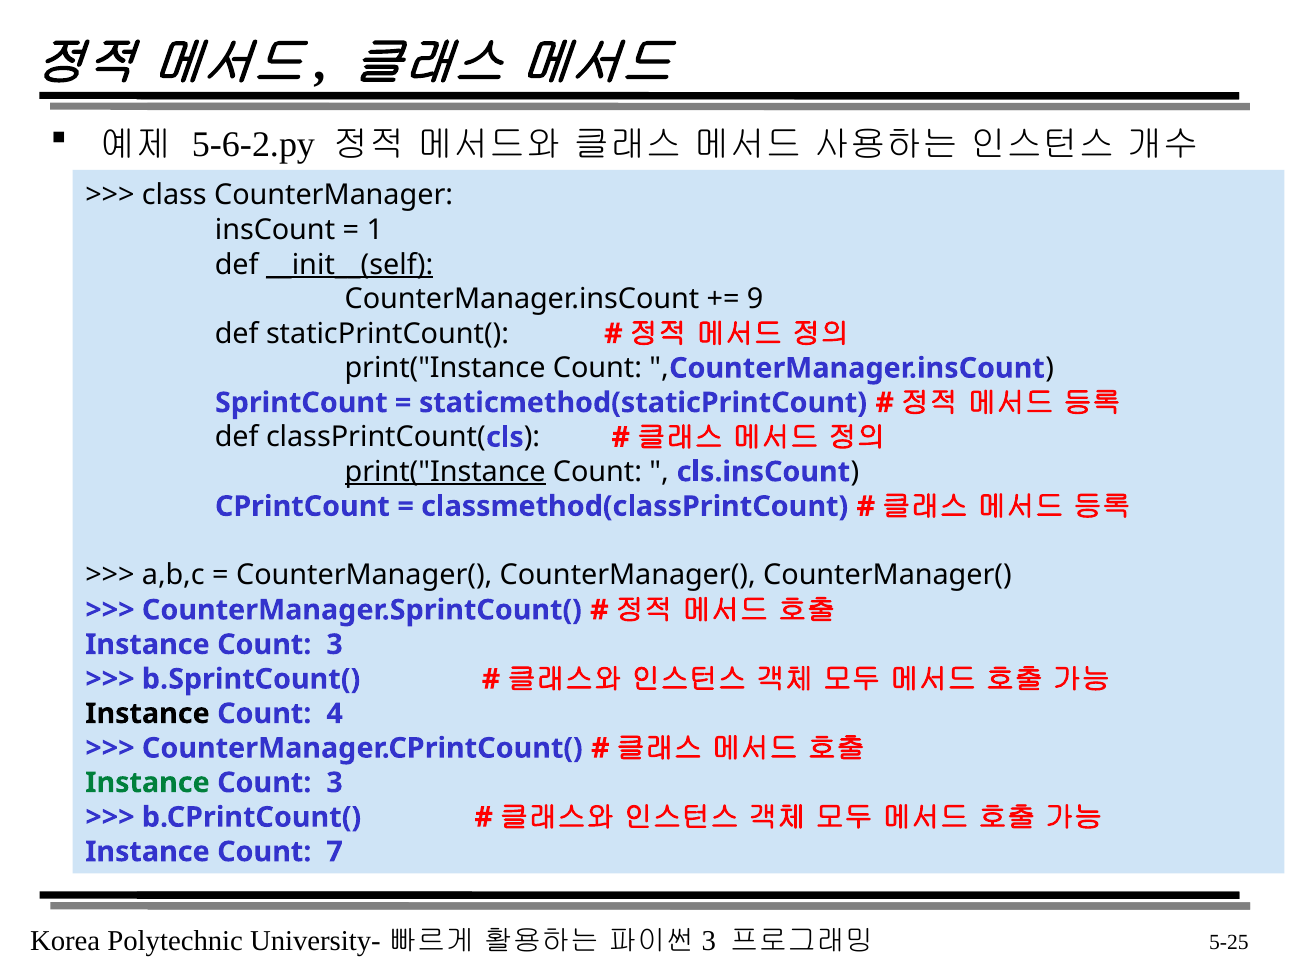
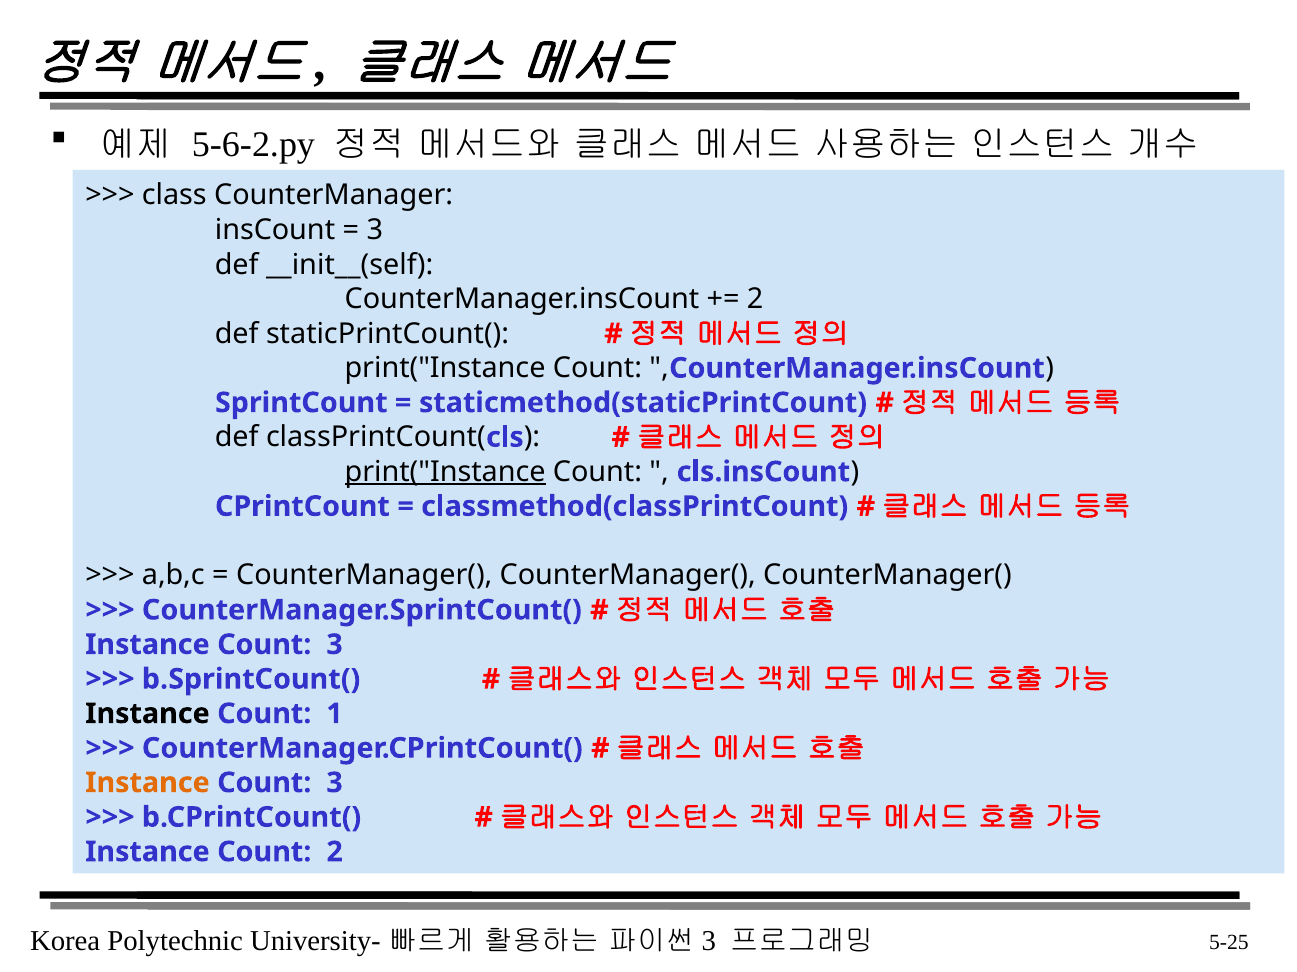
1 at (375, 230): 1 -> 3
__init__(self underline: present -> none
9 at (755, 299): 9 -> 2
4: 4 -> 1
Instance at (148, 783) colour: green -> orange
Count 7: 7 -> 2
